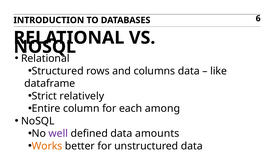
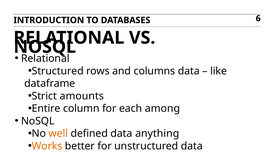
relatively: relatively -> amounts
well colour: purple -> orange
amounts: amounts -> anything
